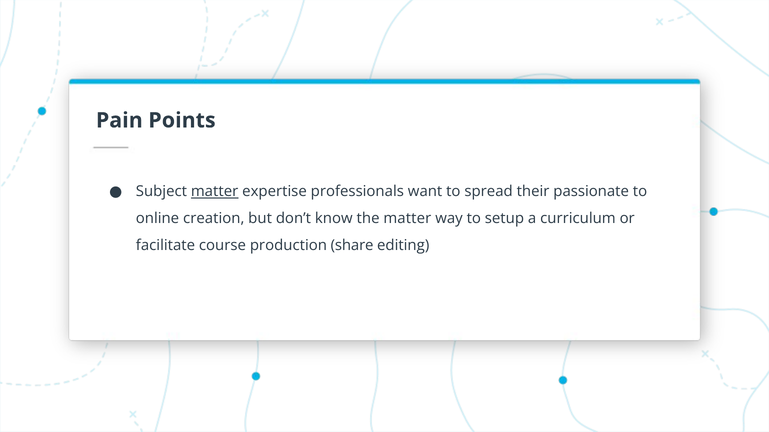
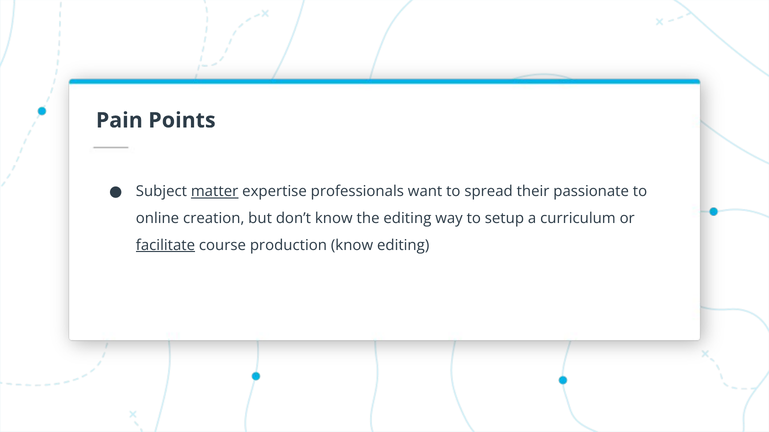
the matter: matter -> editing
facilitate underline: none -> present
production share: share -> know
